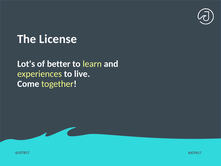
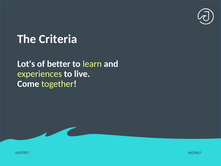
License: License -> Criteria
